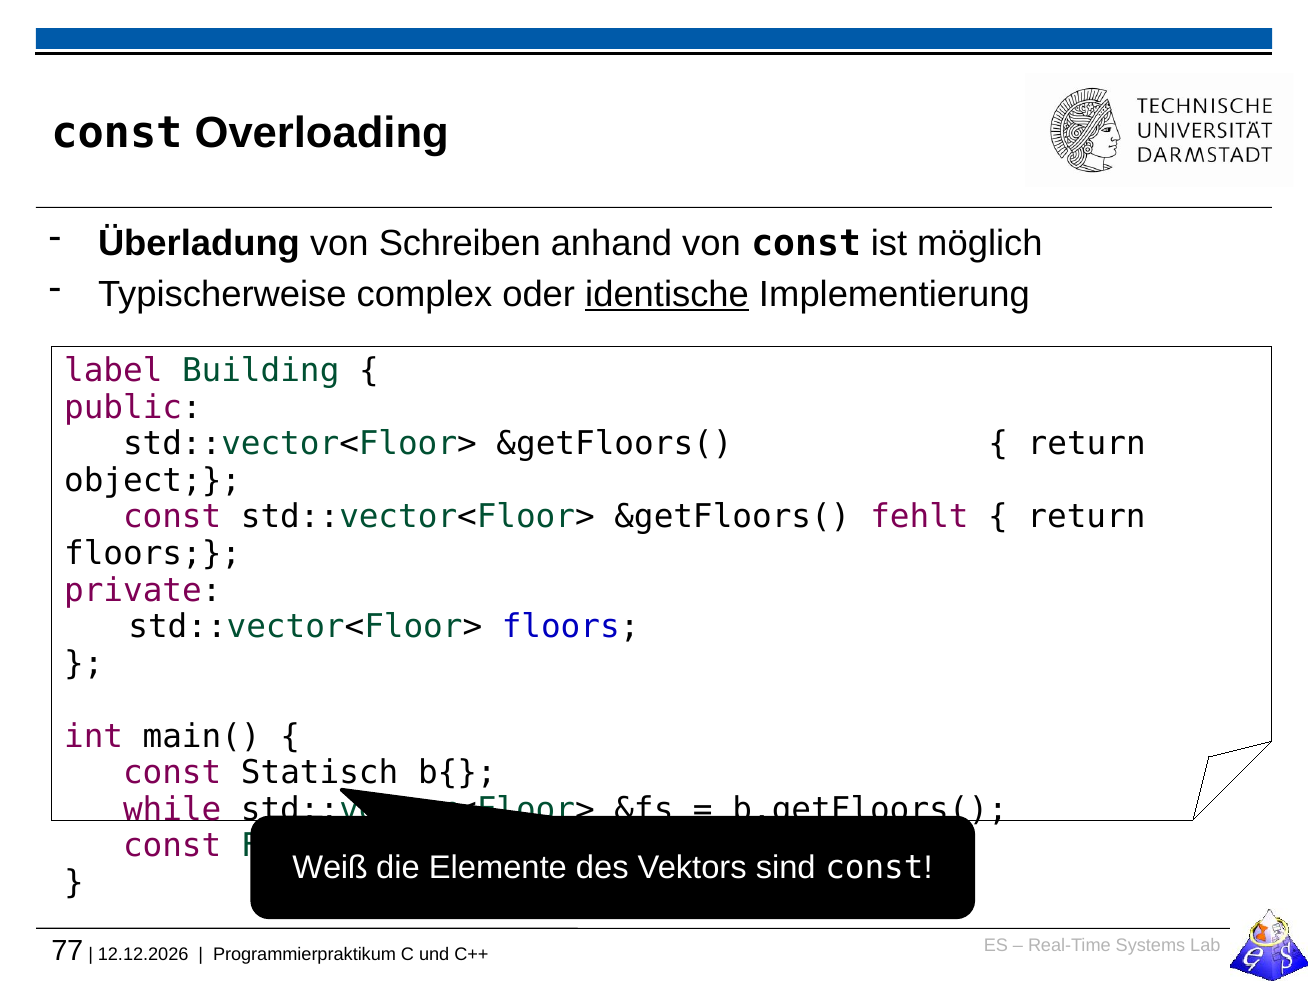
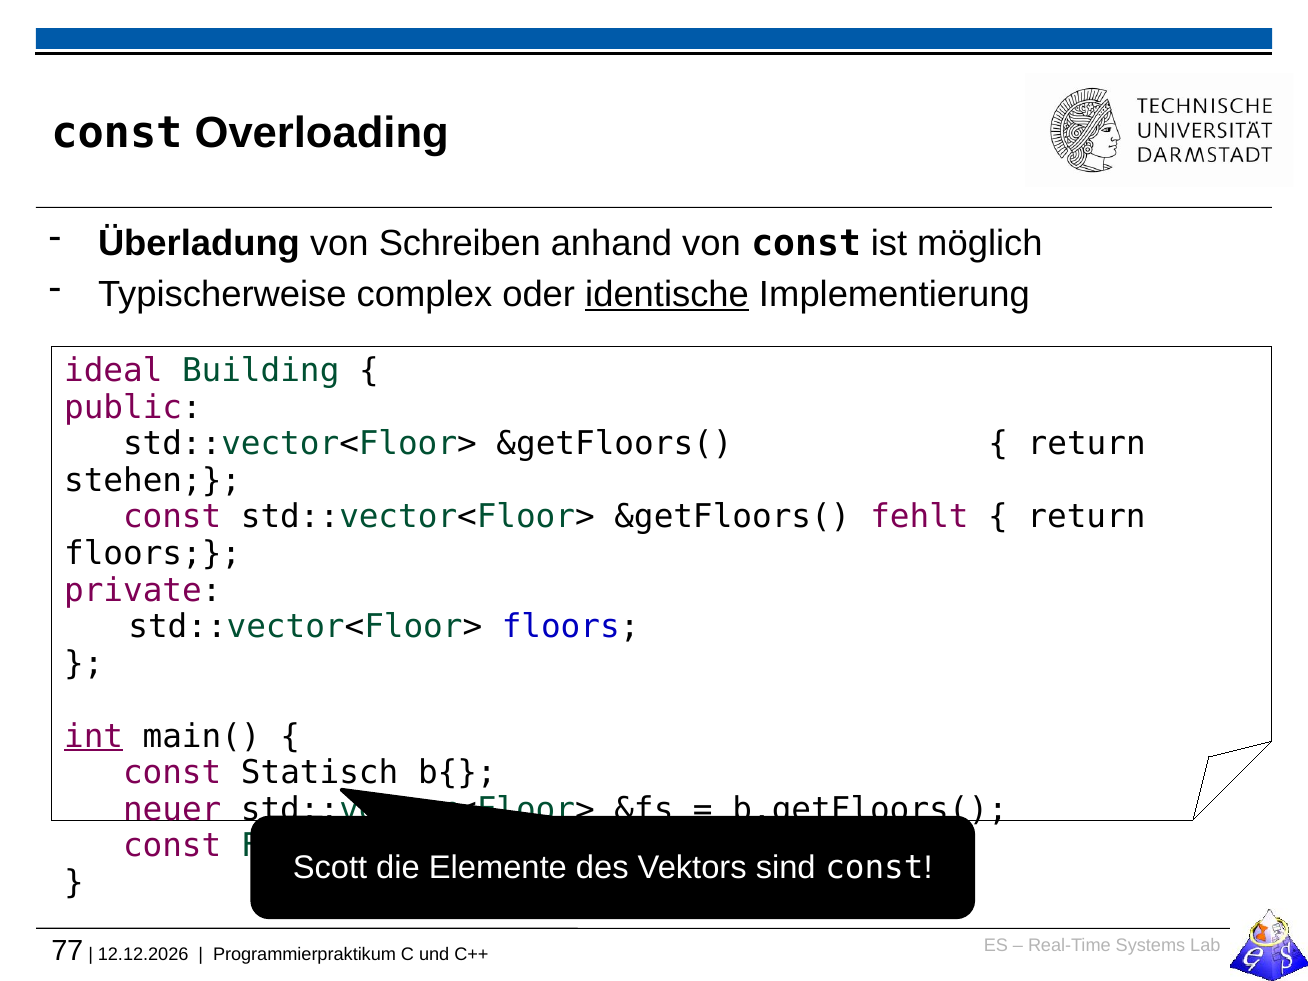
label: label -> ideal
object: object -> stehen
int underline: none -> present
while: while -> neuer
Weiß: Weiß -> Scott
